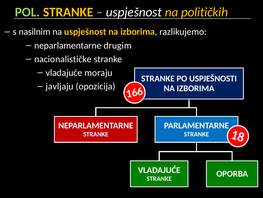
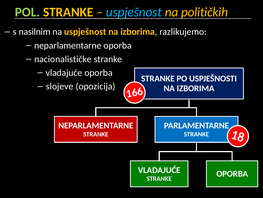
uspješnost at (134, 12) colour: white -> light blue
neparlamentarne drugim: drugim -> oporba
vladajuće moraju: moraju -> oporba
javljaju: javljaju -> slojeve
